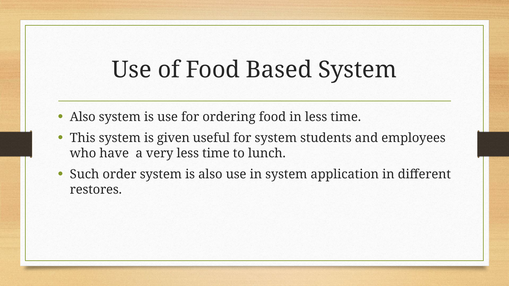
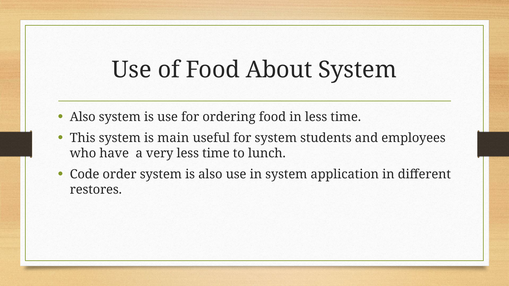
Based: Based -> About
given: given -> main
Such: Such -> Code
